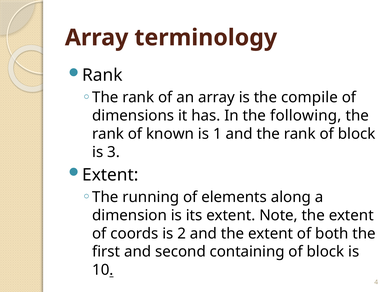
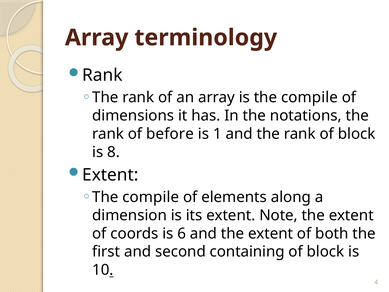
following: following -> notations
known: known -> before
3: 3 -> 8
running at (151, 197): running -> compile
2: 2 -> 6
